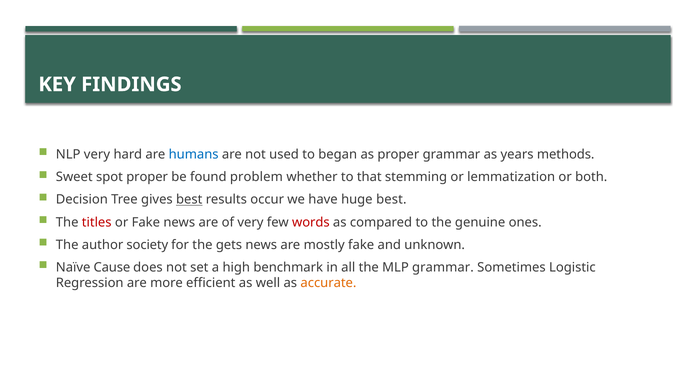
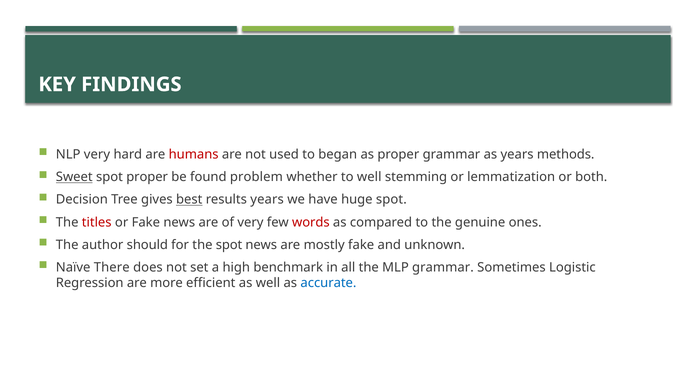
humans colour: blue -> red
Sweet underline: none -> present
to that: that -> well
results occur: occur -> years
huge best: best -> spot
society: society -> should
the gets: gets -> spot
Cause: Cause -> There
accurate colour: orange -> blue
